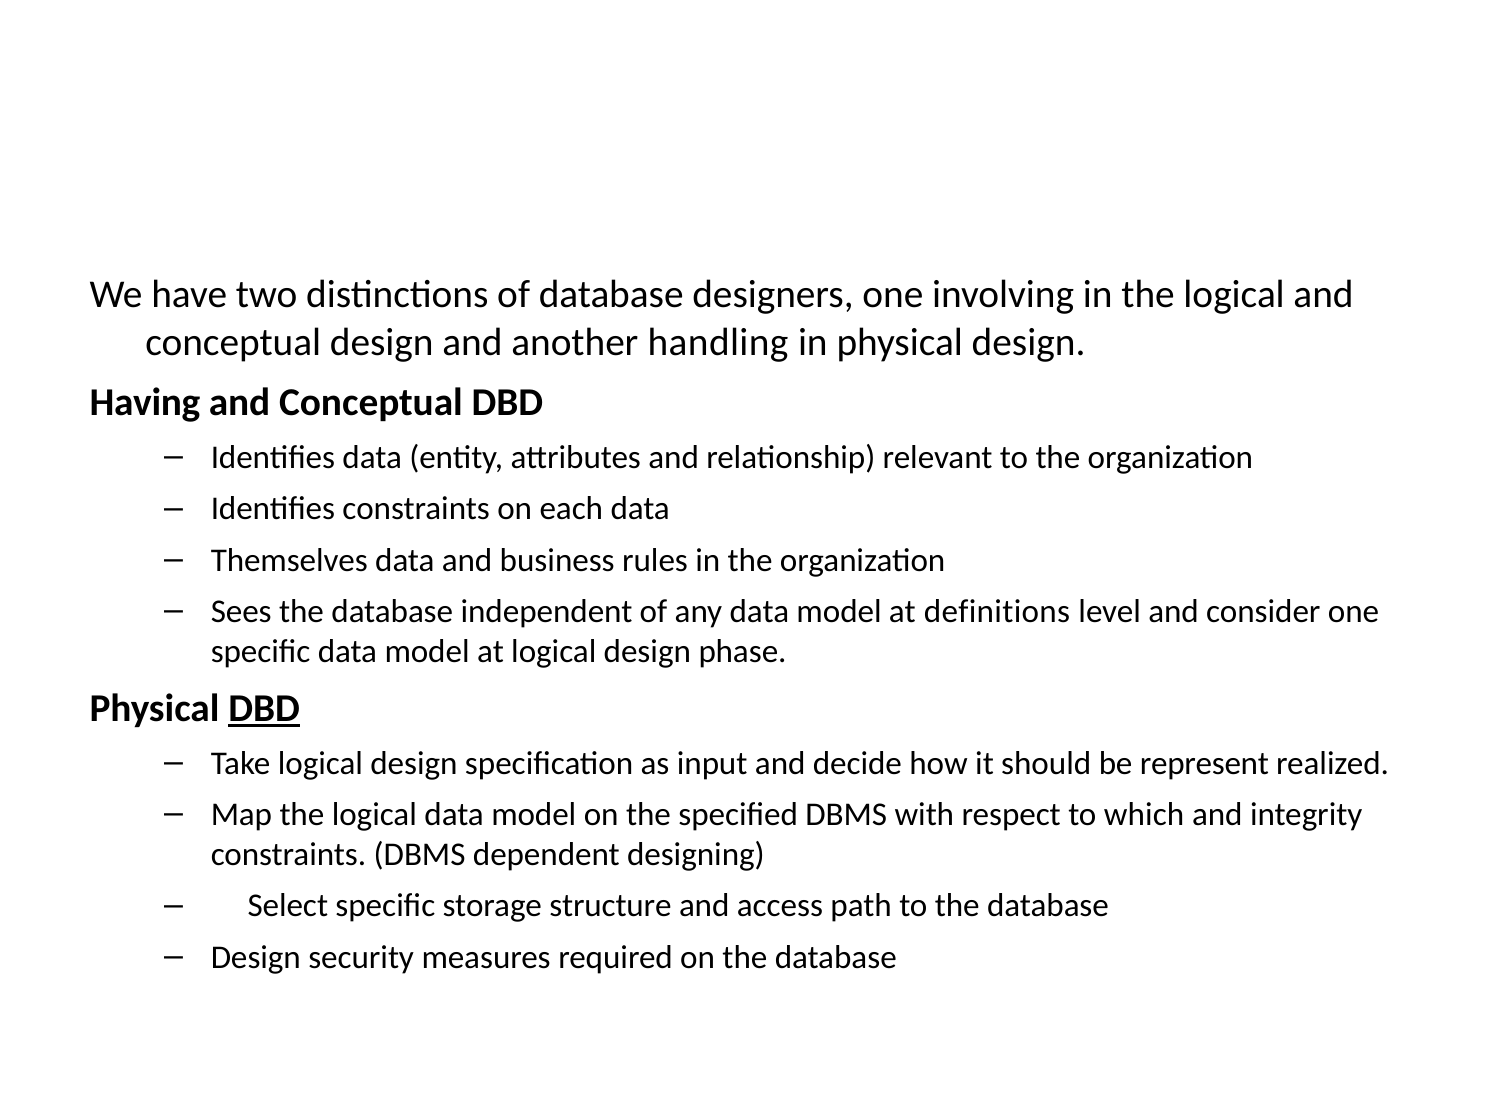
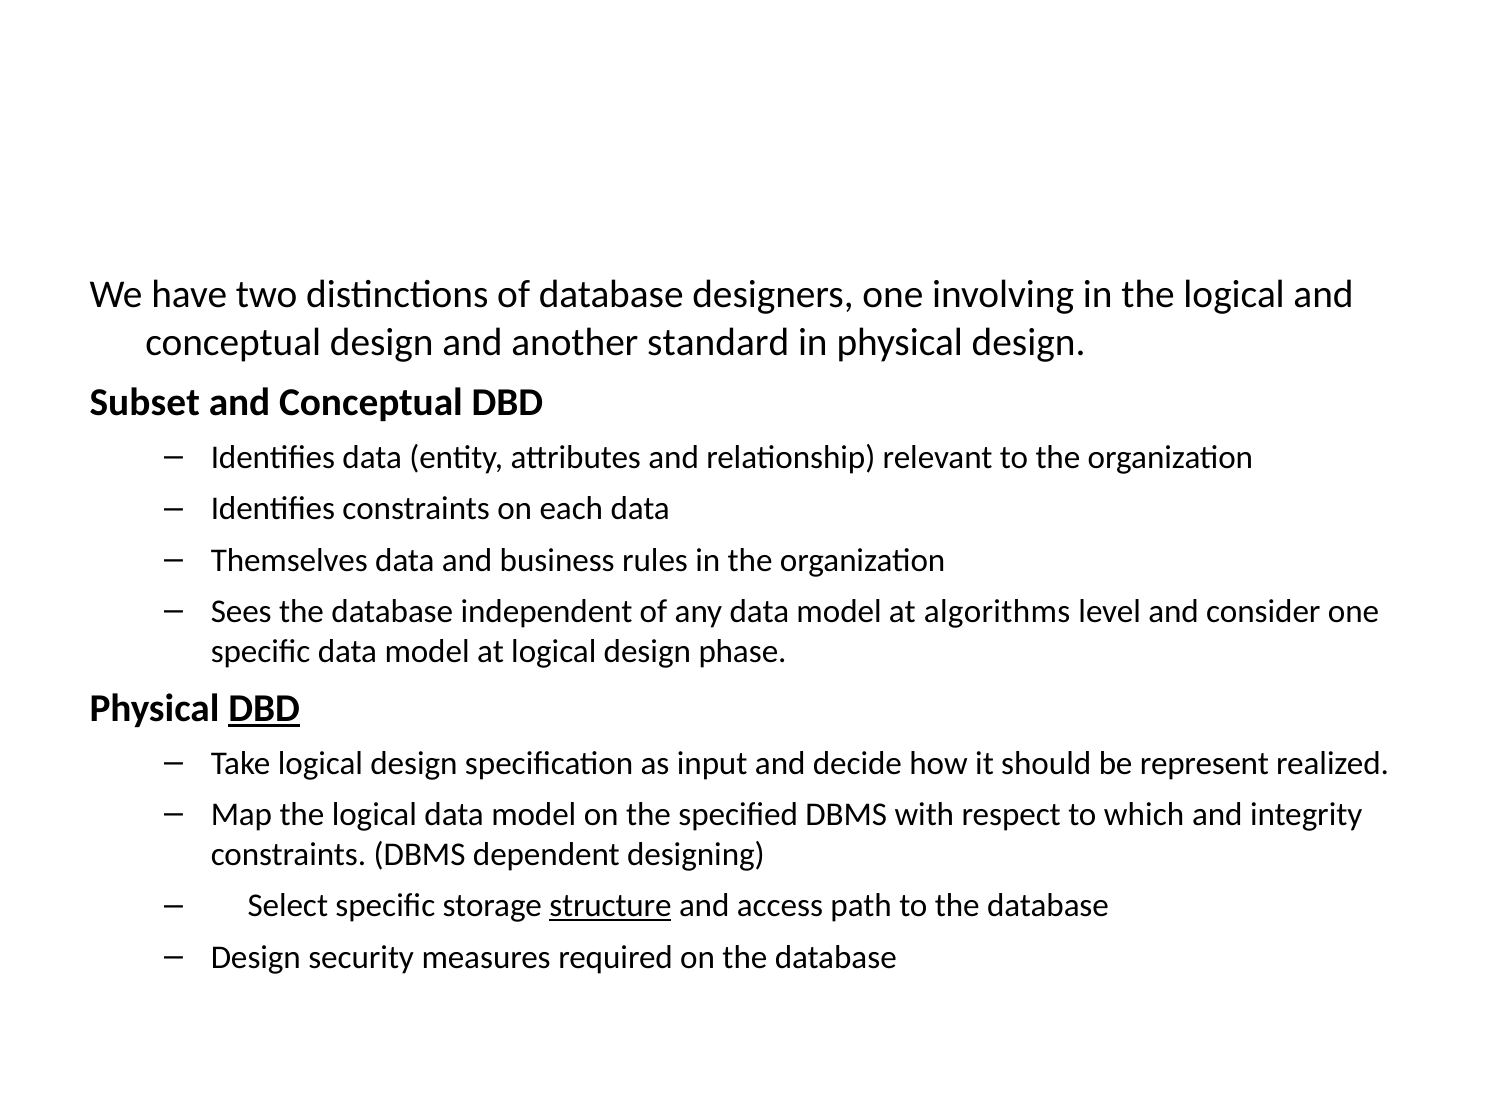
handling: handling -> standard
Having: Having -> Subset
definitions: definitions -> algorithms
structure underline: none -> present
